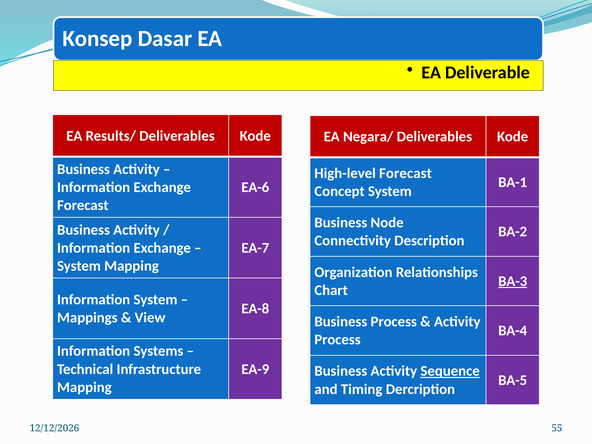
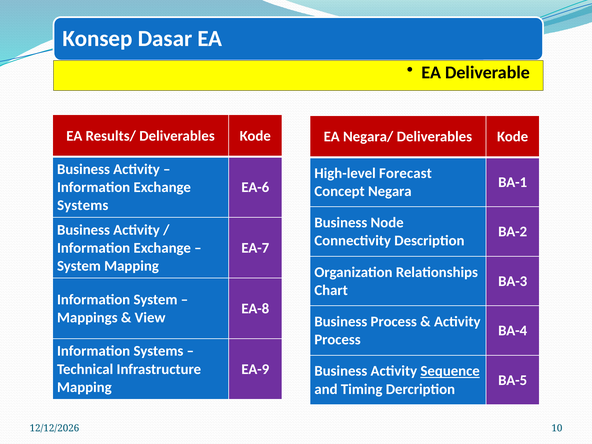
Concept System: System -> Negara
Forecast at (83, 205): Forecast -> Systems
BA-3 underline: present -> none
55: 55 -> 10
